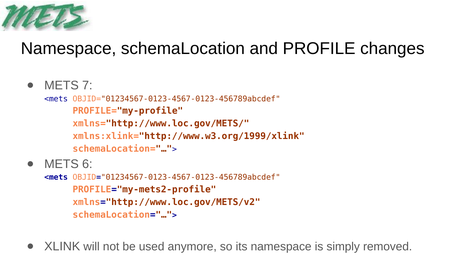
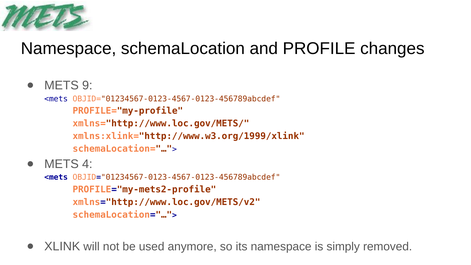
7: 7 -> 9
6: 6 -> 4
